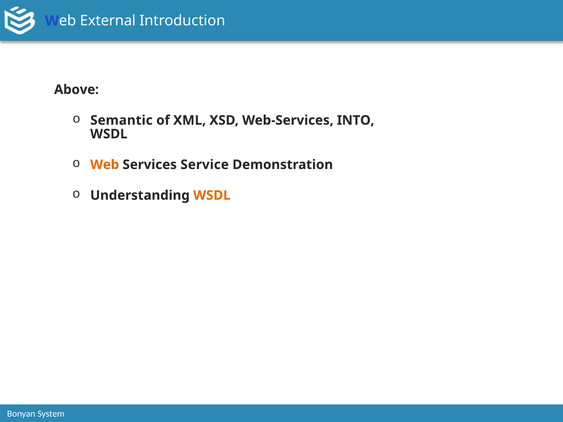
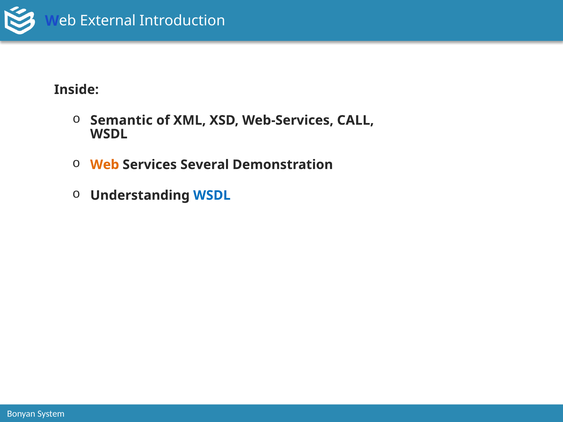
Above: Above -> Inside
INTO: INTO -> CALL
Service: Service -> Several
WSDL at (212, 195) colour: orange -> blue
